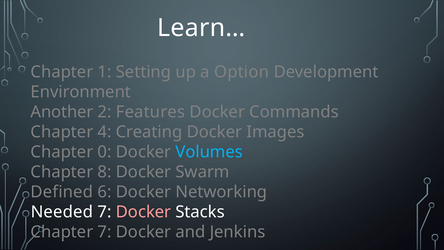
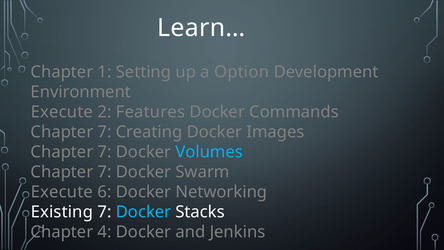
Another at (62, 112): Another -> Execute
4 at (105, 132): 4 -> 7
0 at (105, 152): 0 -> 7
8 at (105, 172): 8 -> 7
Defined at (62, 192): Defined -> Execute
Needed: Needed -> Existing
Docker at (144, 212) colour: pink -> light blue
Chapter 7: 7 -> 4
